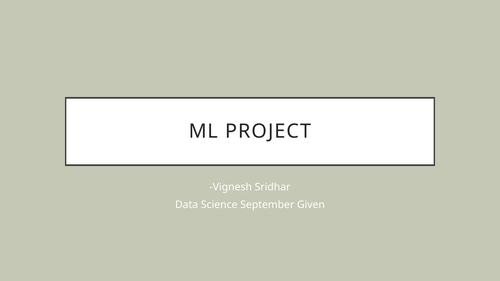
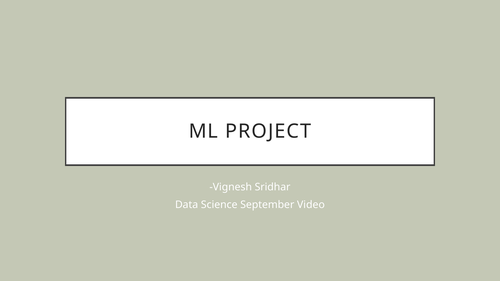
Given: Given -> Video
